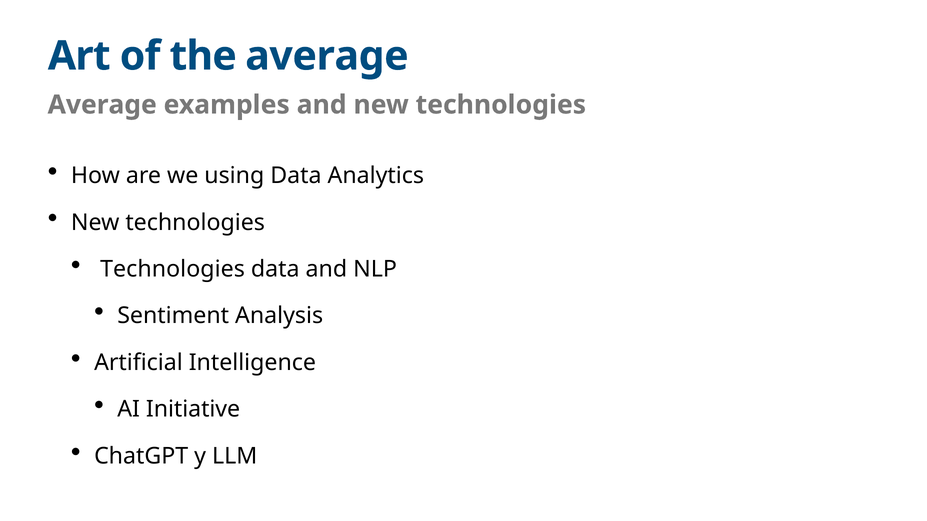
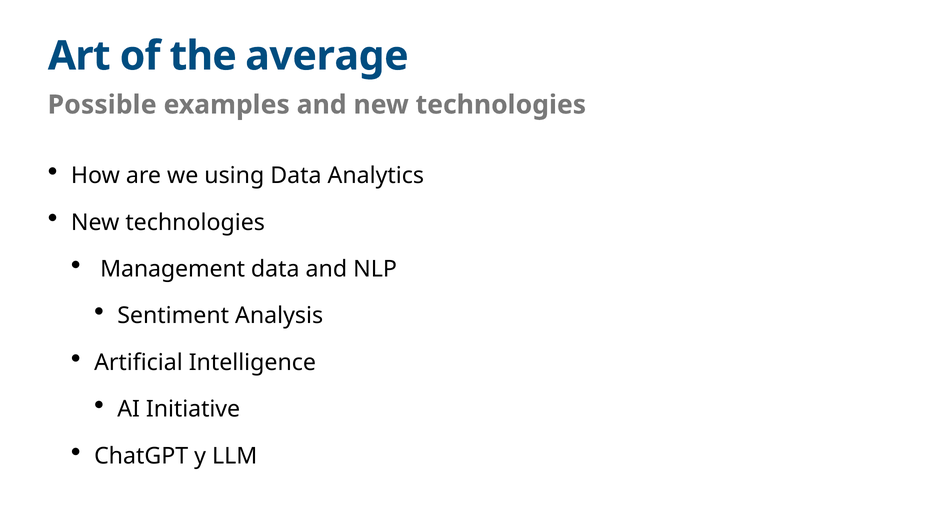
Average at (102, 105): Average -> Possible
Technologies at (173, 269): Technologies -> Management
